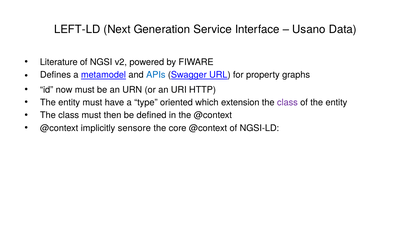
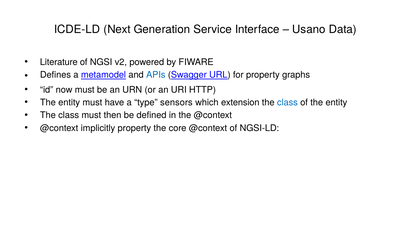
LEFT-LD: LEFT-LD -> ICDE-LD
oriented: oriented -> sensors
class at (287, 103) colour: purple -> blue
implicitly sensore: sensore -> property
